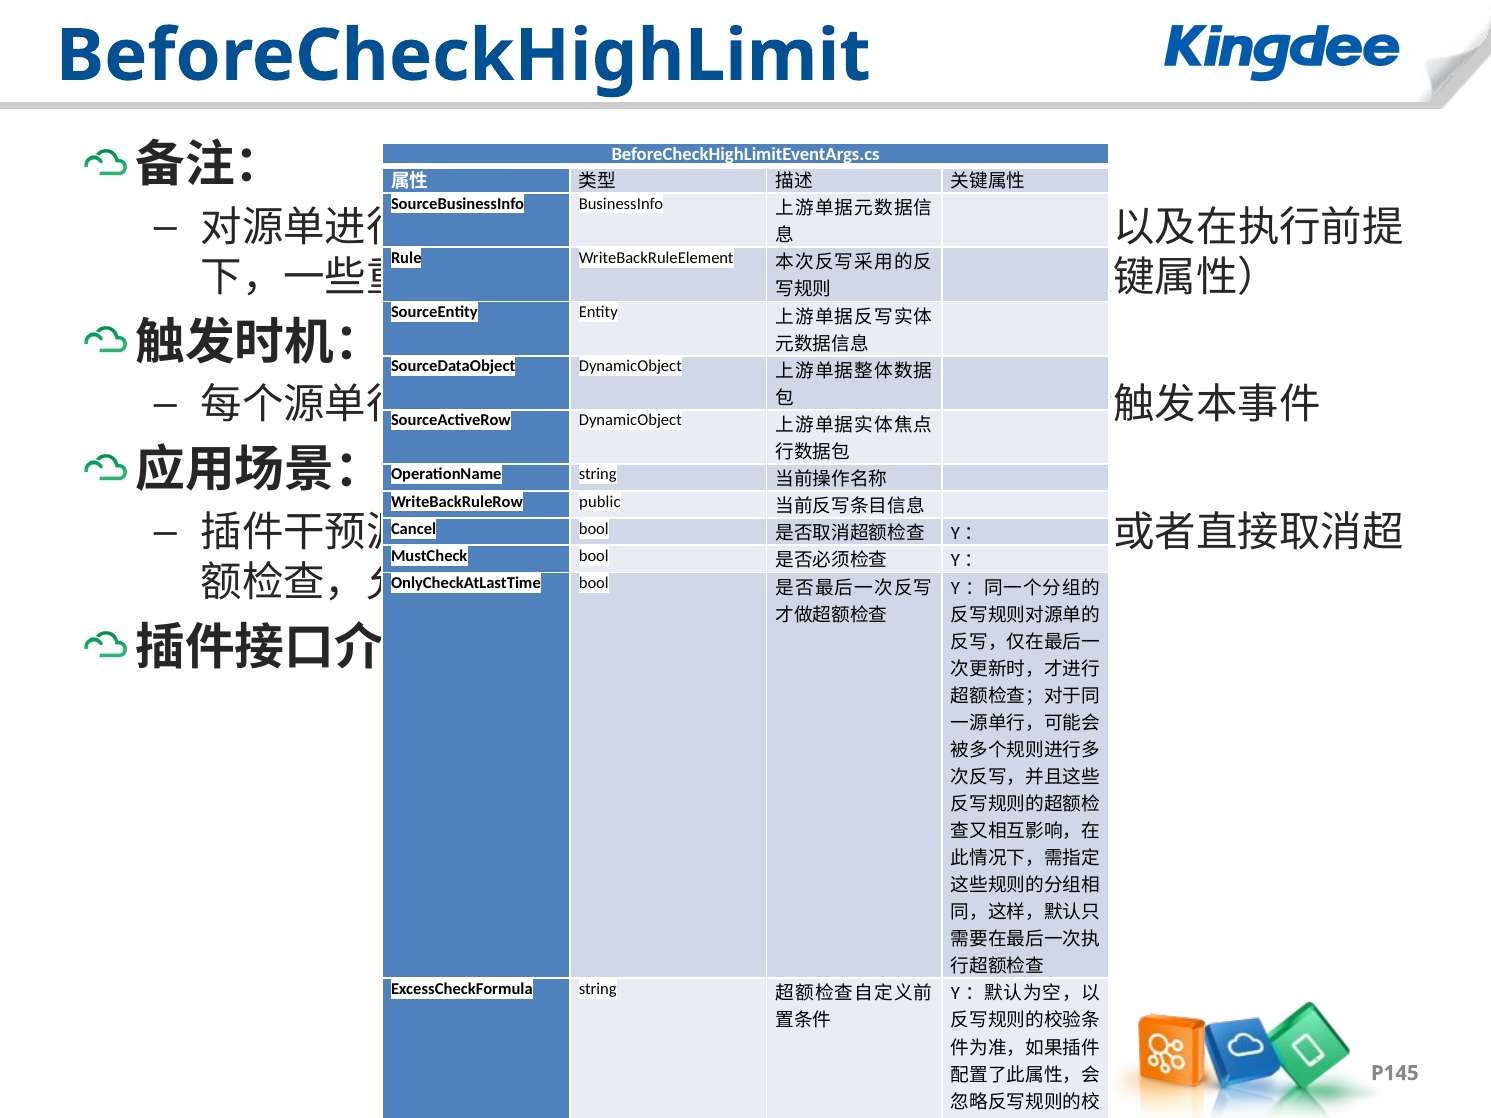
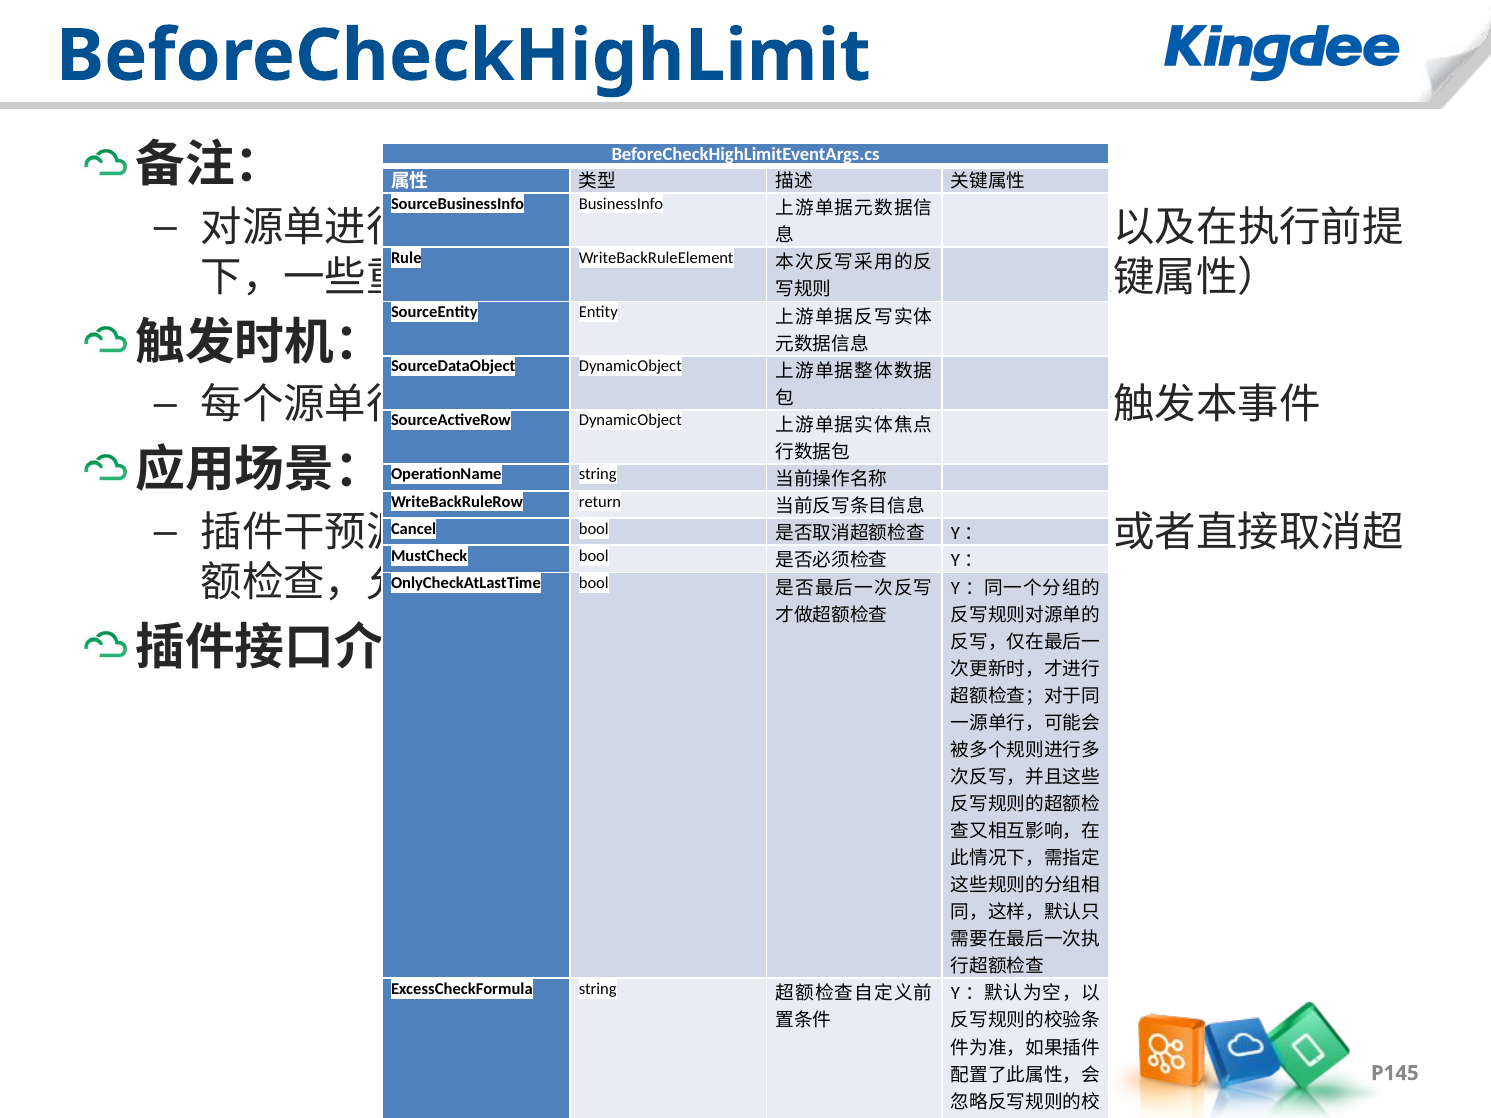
public: public -> return
